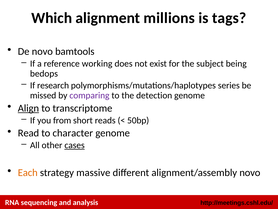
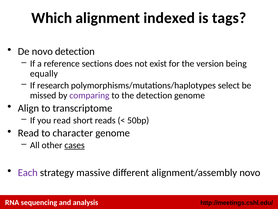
millions: millions -> indexed
novo bamtools: bamtools -> detection
working: working -> sections
subject: subject -> version
bedops: bedops -> equally
series: series -> select
Align underline: present -> none
you from: from -> read
Each colour: orange -> purple
